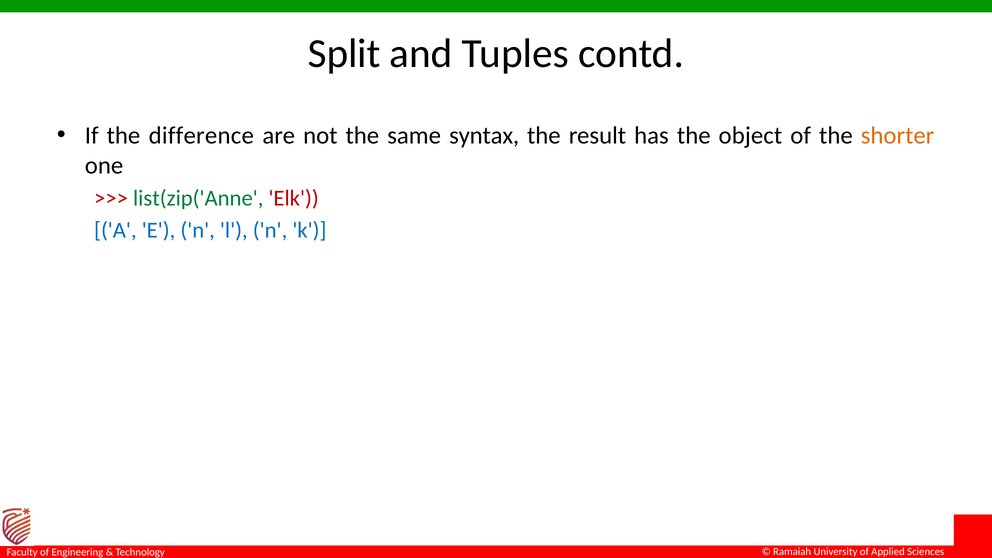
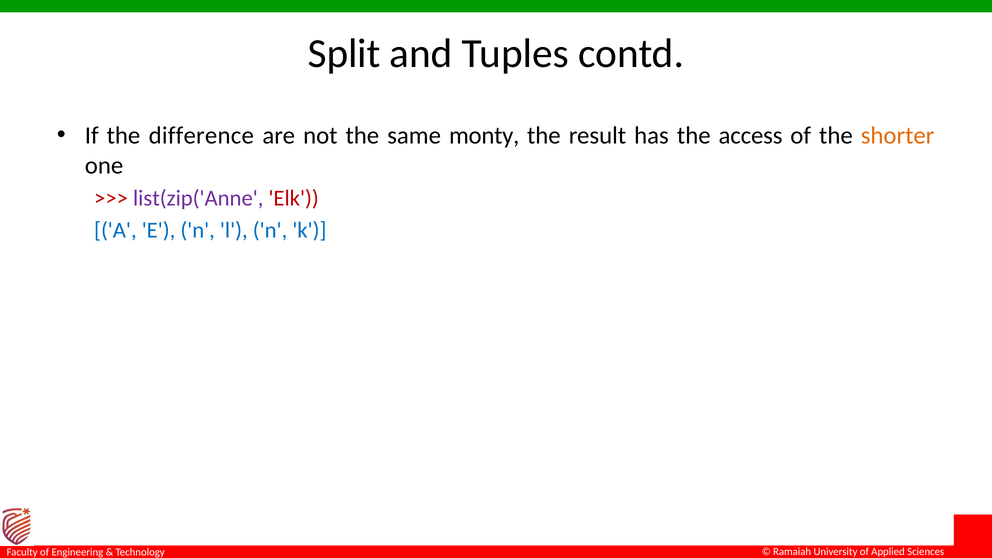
syntax: syntax -> monty
object: object -> access
list(zip('Anne colour: green -> purple
